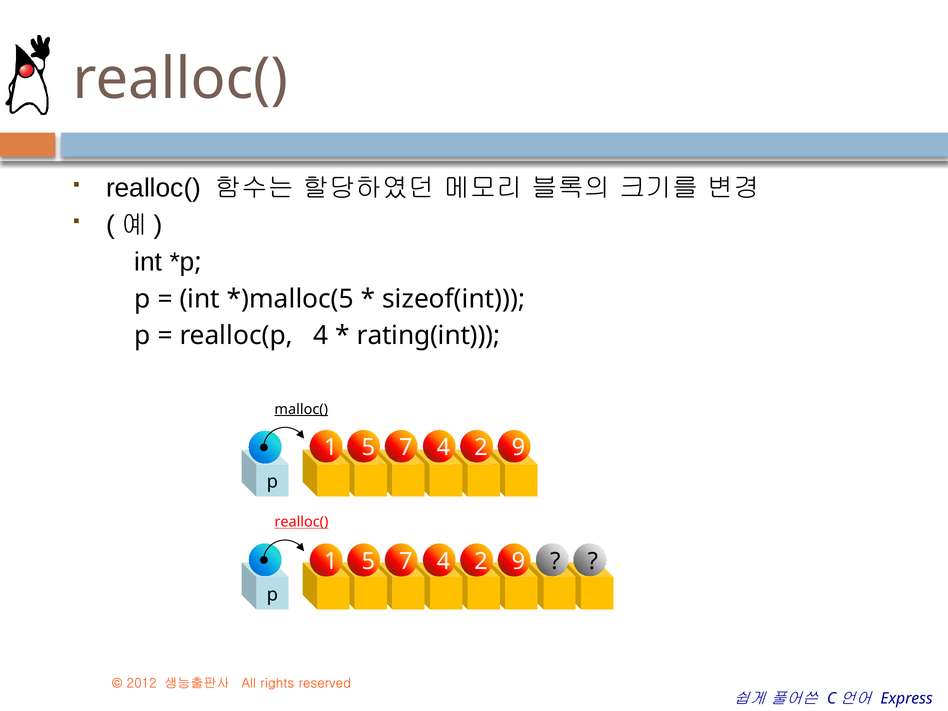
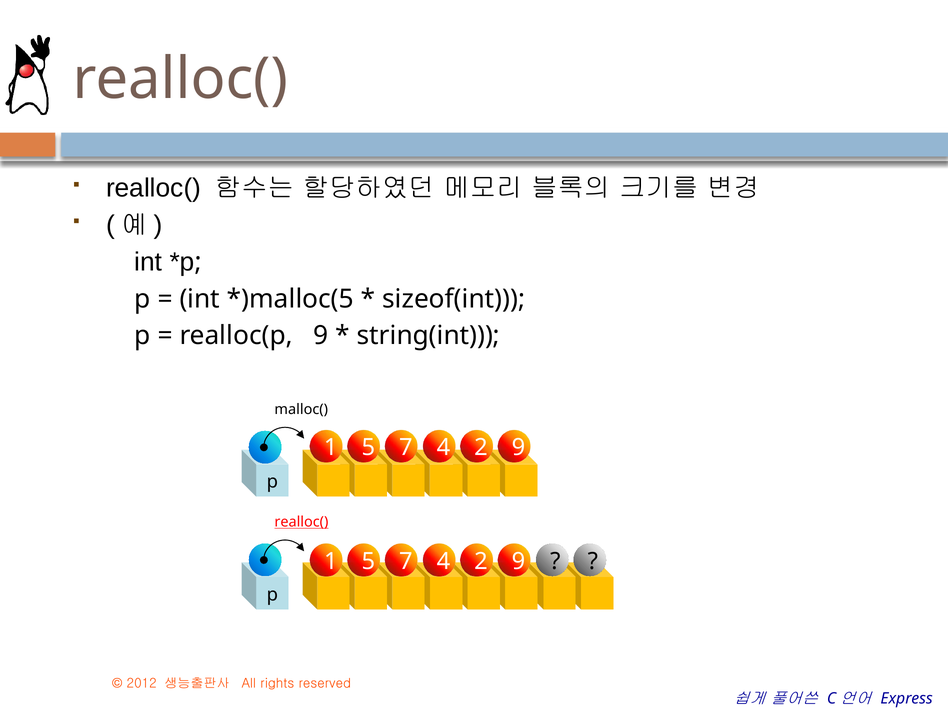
realloc(p 4: 4 -> 9
rating(int: rating(int -> string(int
malloc( underline: present -> none
